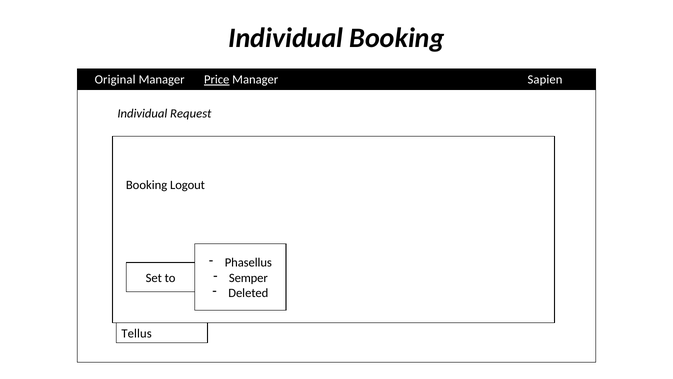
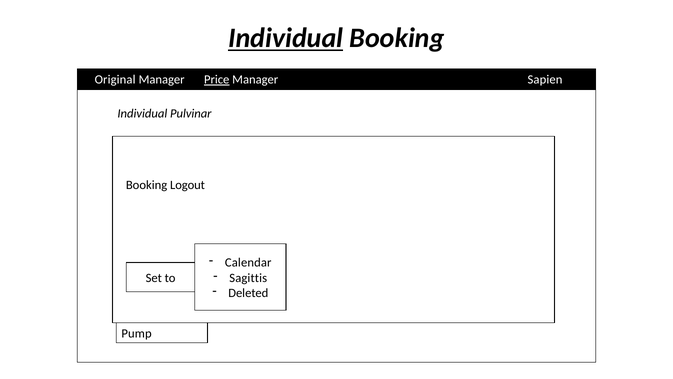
Individual at (286, 38) underline: none -> present
Request: Request -> Pulvinar
Phasellus: Phasellus -> Calendar
Semper: Semper -> Sagittis
Tellus: Tellus -> Pump
